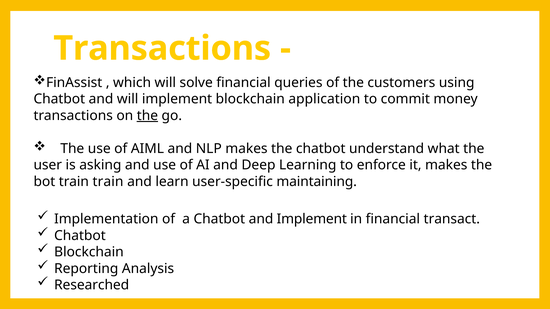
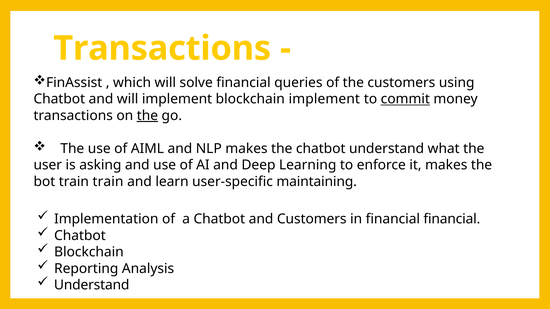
blockchain application: application -> implement
commit underline: none -> present
and Implement: Implement -> Customers
financial transact: transact -> financial
Researched at (92, 285): Researched -> Understand
